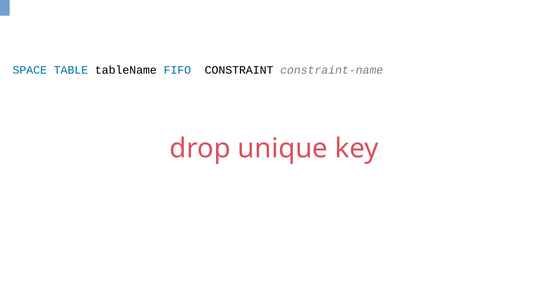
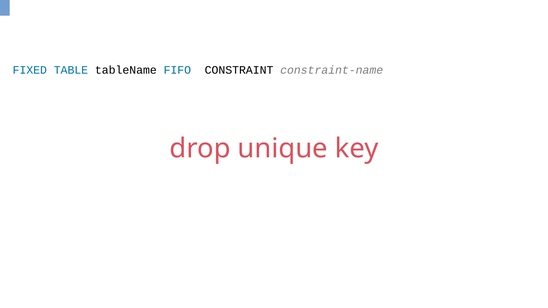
SPACE: SPACE -> FIXED
